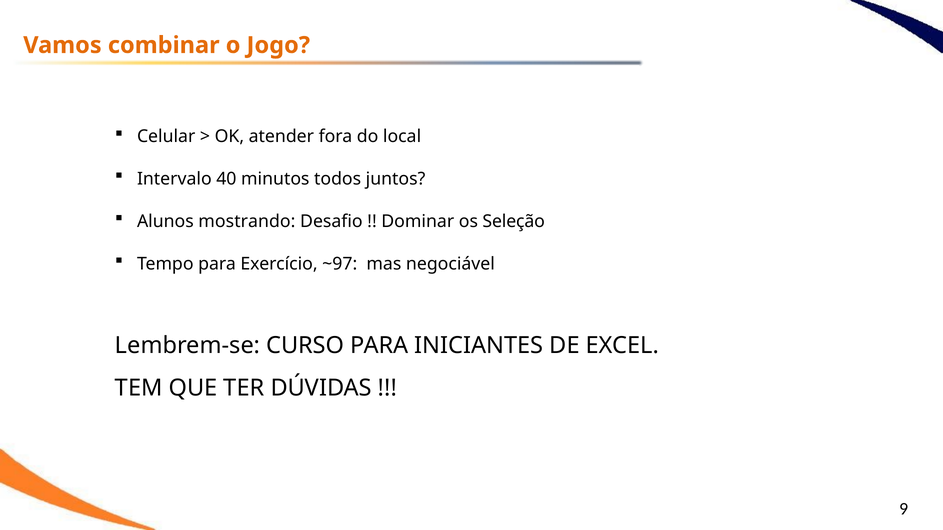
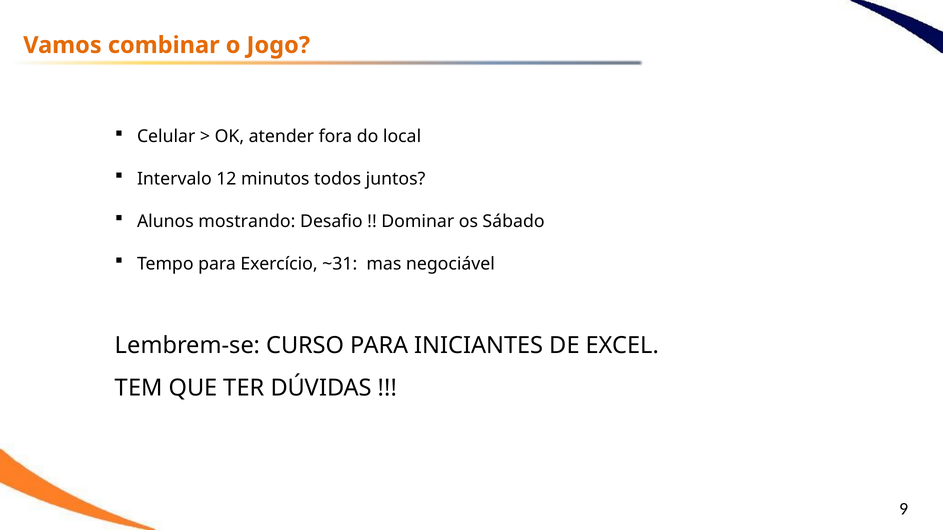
40: 40 -> 12
Seleção: Seleção -> Sábado
~97: ~97 -> ~31
